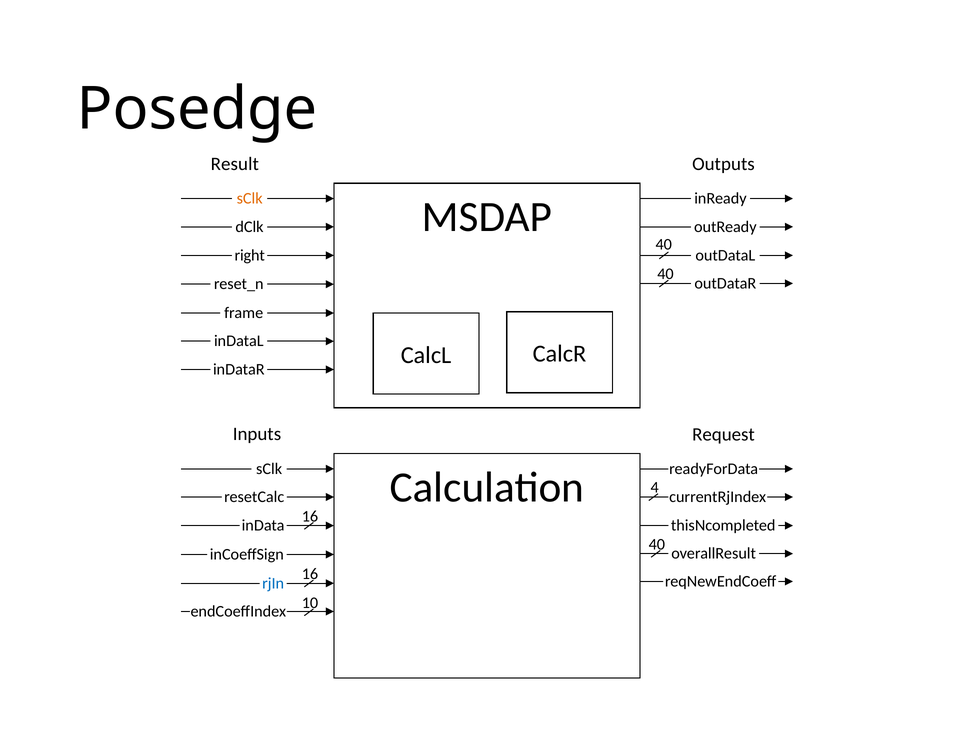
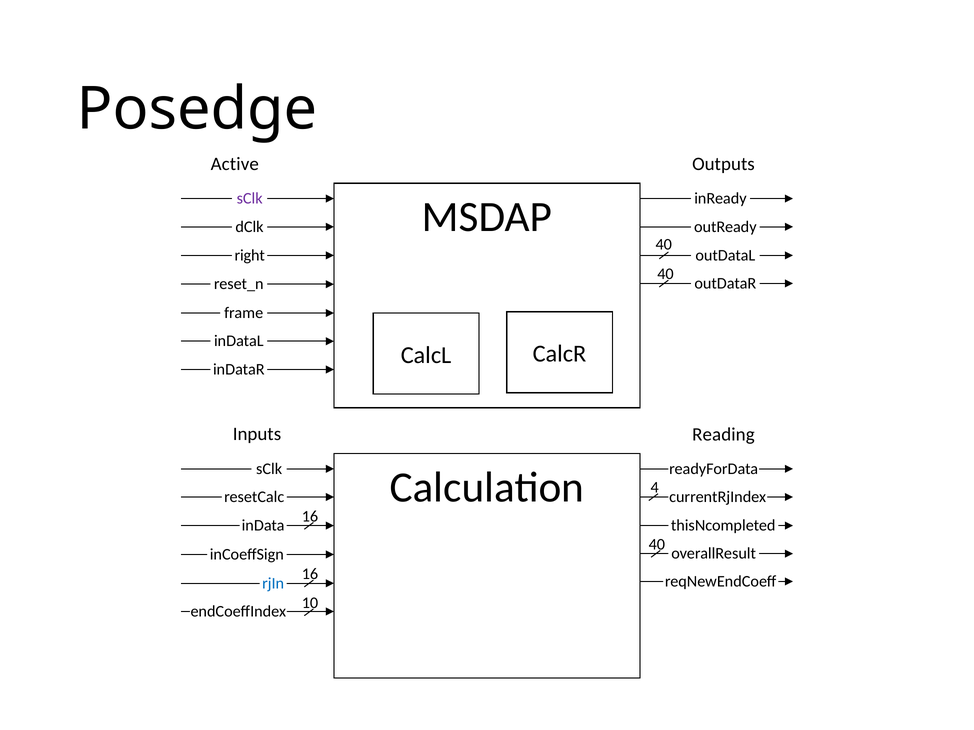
Result: Result -> Active
sClk at (250, 199) colour: orange -> purple
Request: Request -> Reading
